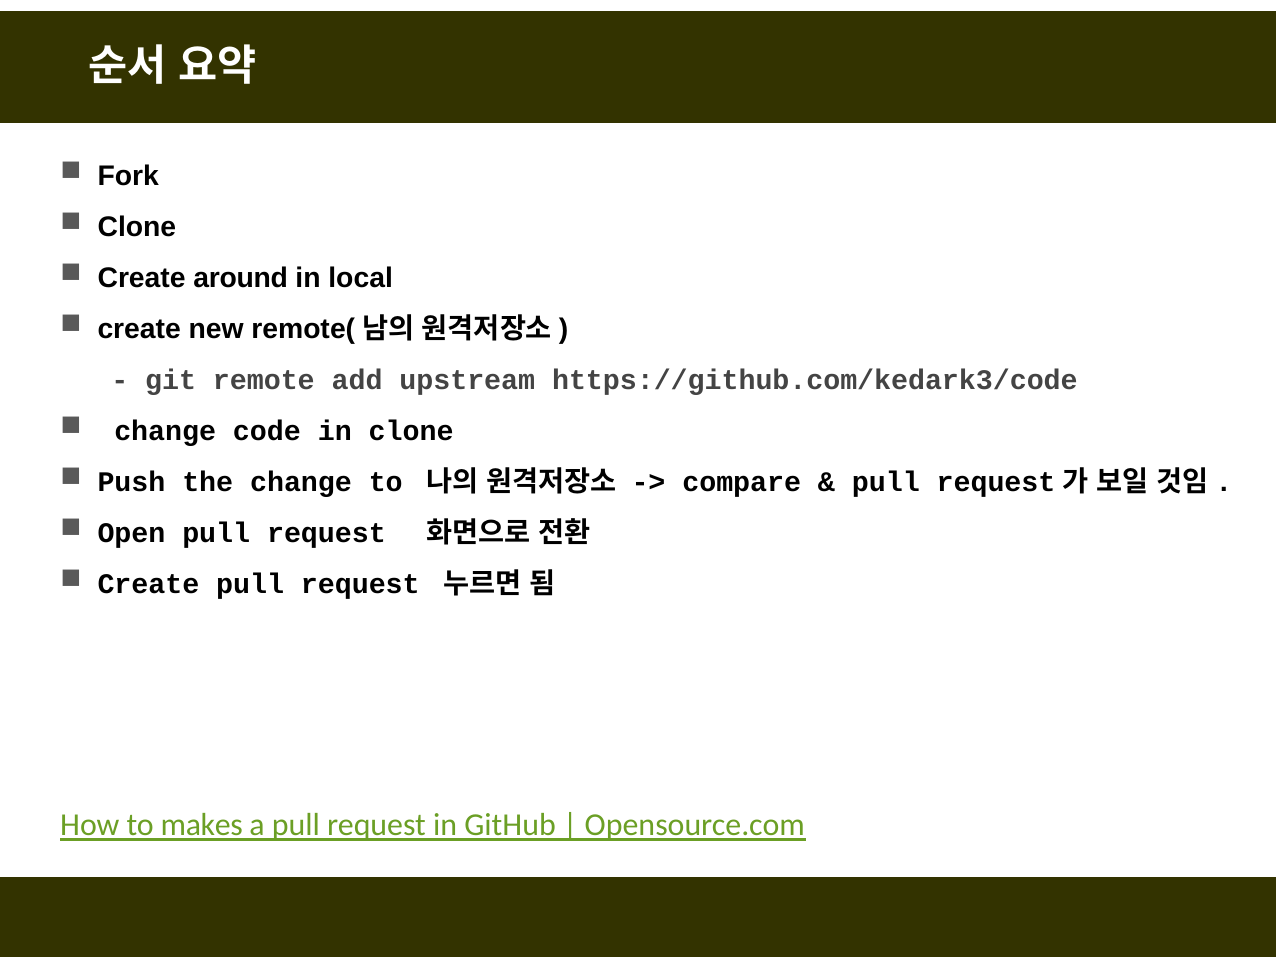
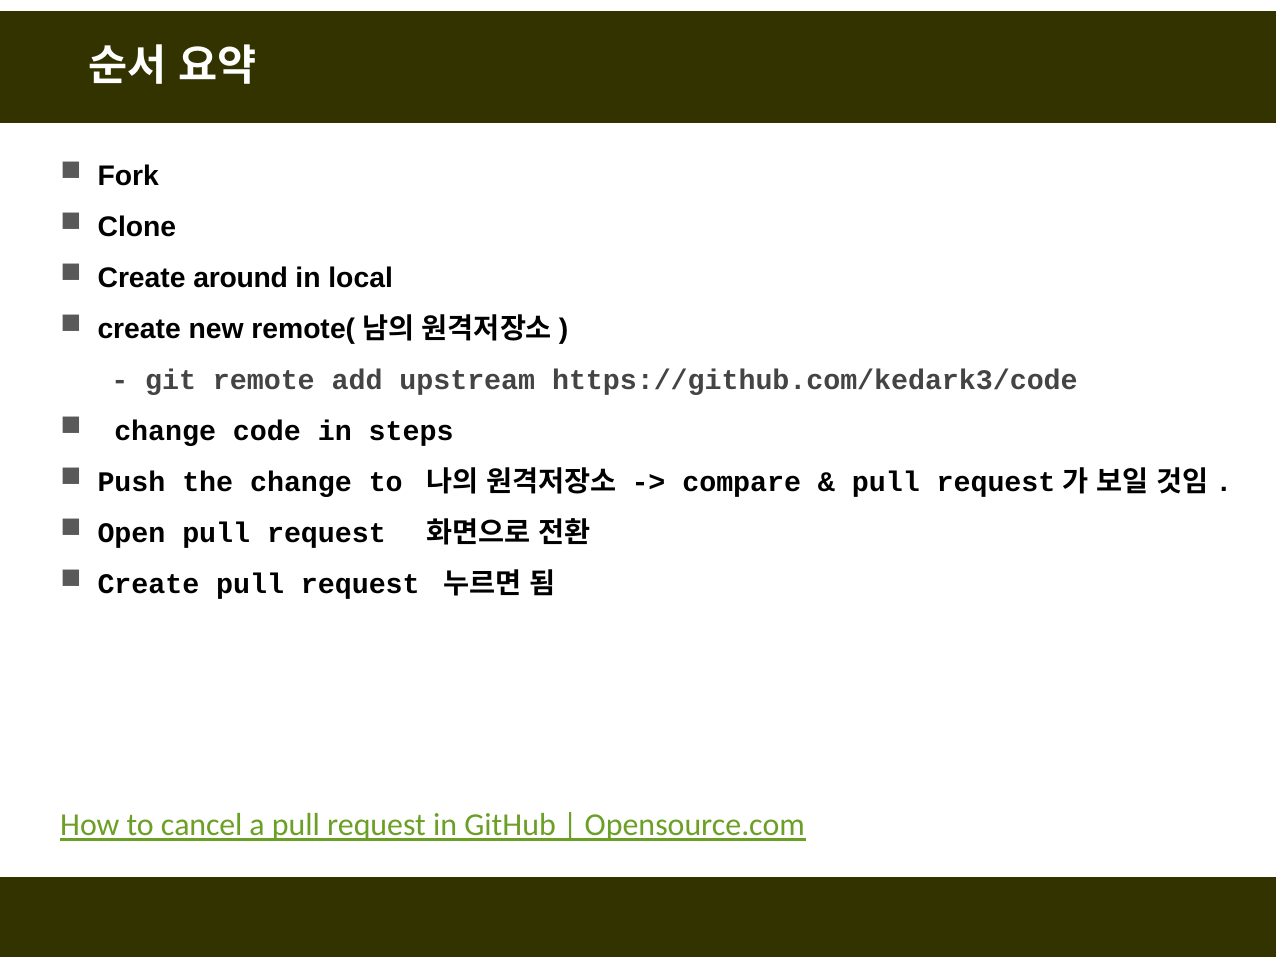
in clone: clone -> steps
makes: makes -> cancel
